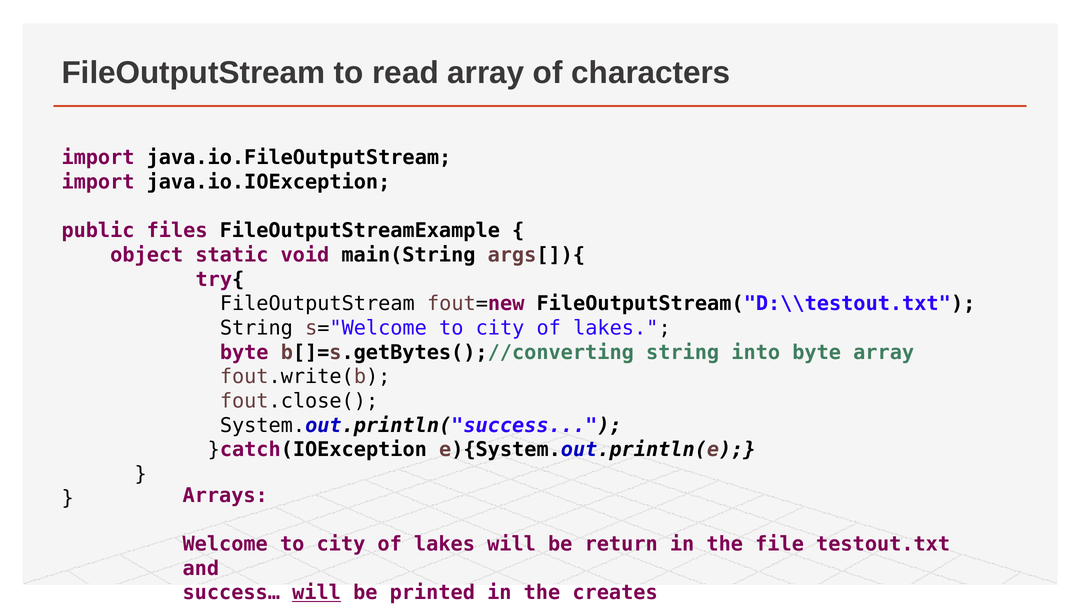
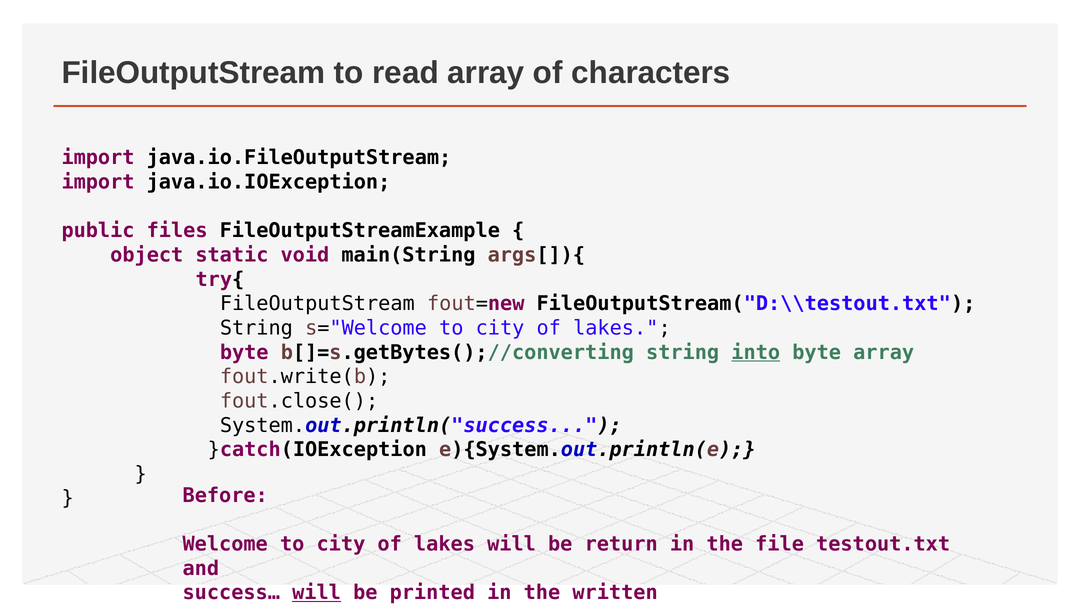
into underline: none -> present
Arrays: Arrays -> Before
creates: creates -> written
